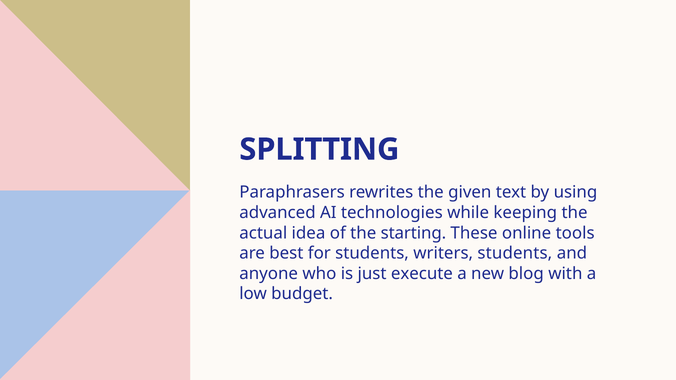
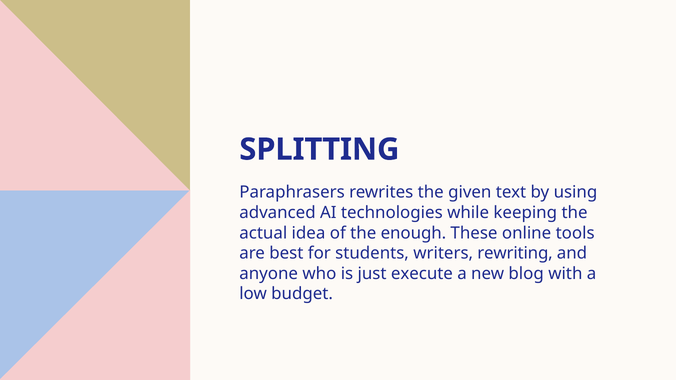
starting: starting -> enough
writers students: students -> rewriting
